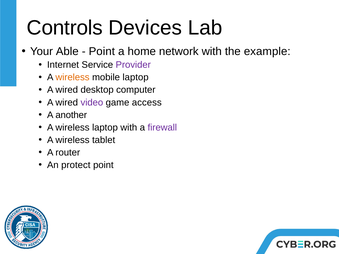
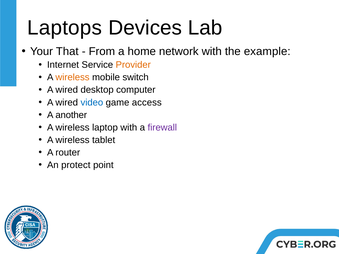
Controls: Controls -> Laptops
Able: Able -> That
Point at (102, 51): Point -> From
Provider colour: purple -> orange
mobile laptop: laptop -> switch
video colour: purple -> blue
